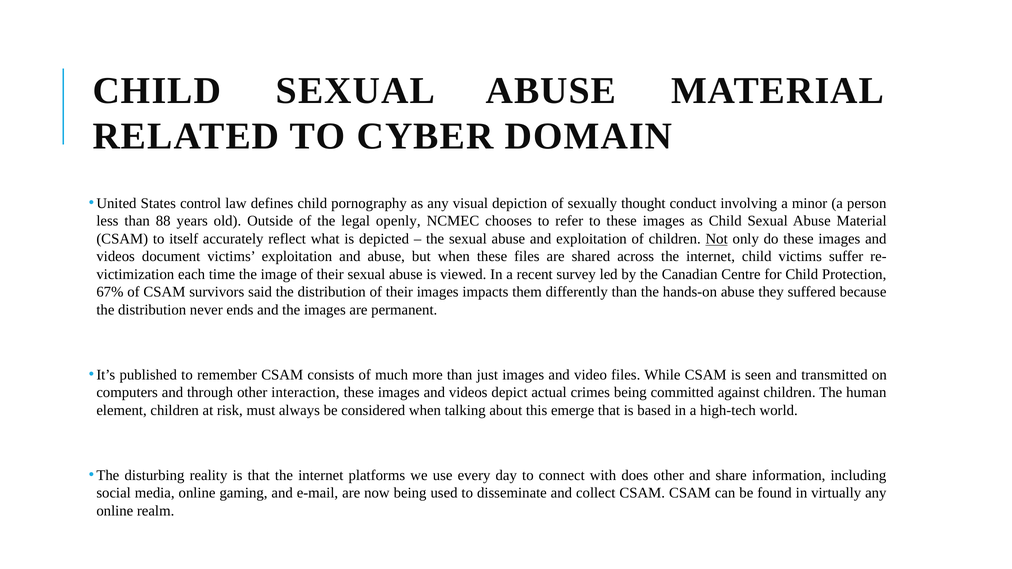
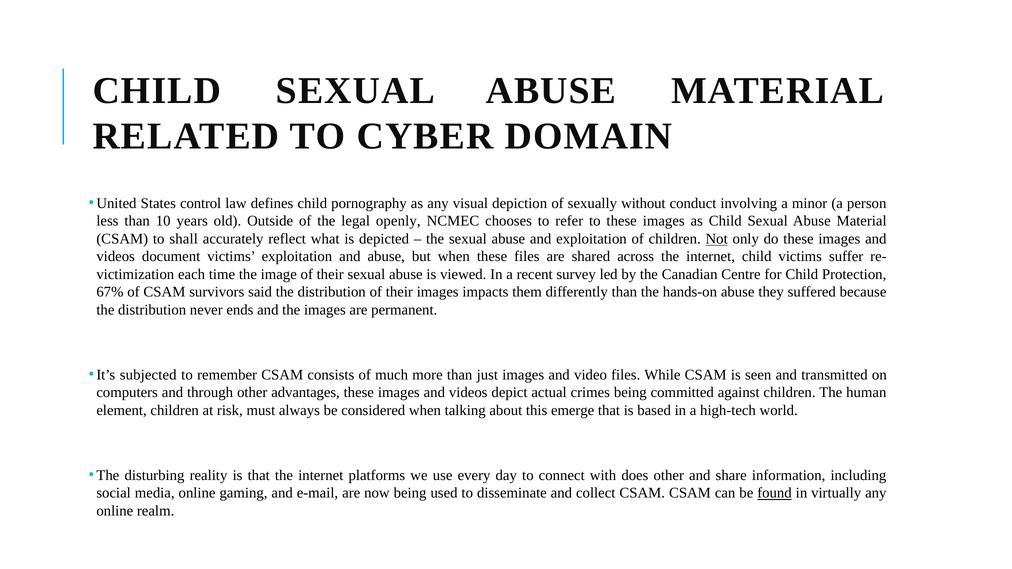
thought: thought -> without
88: 88 -> 10
itself: itself -> shall
published: published -> subjected
interaction: interaction -> advantages
found underline: none -> present
